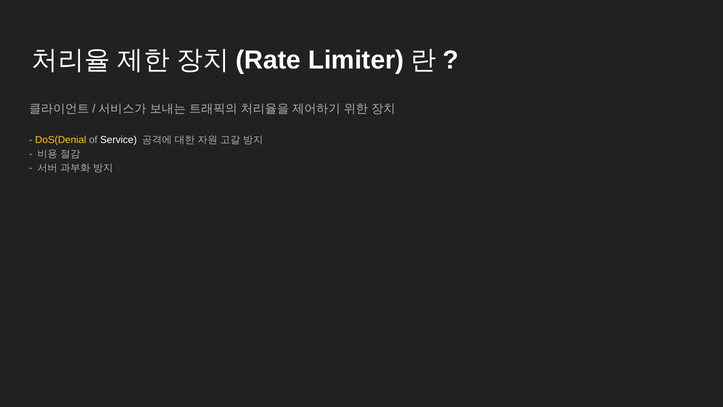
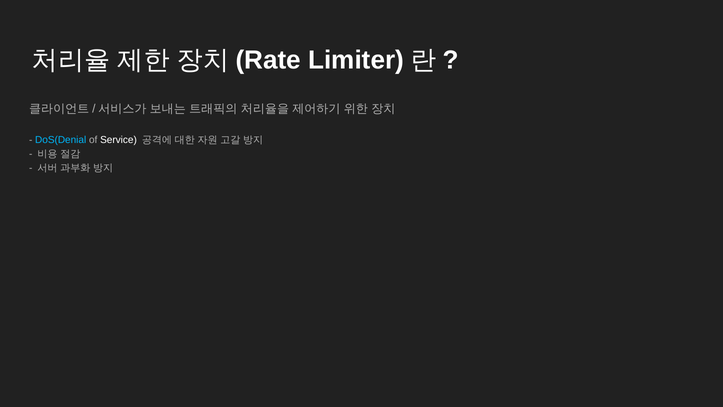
DoS(Denial colour: yellow -> light blue
